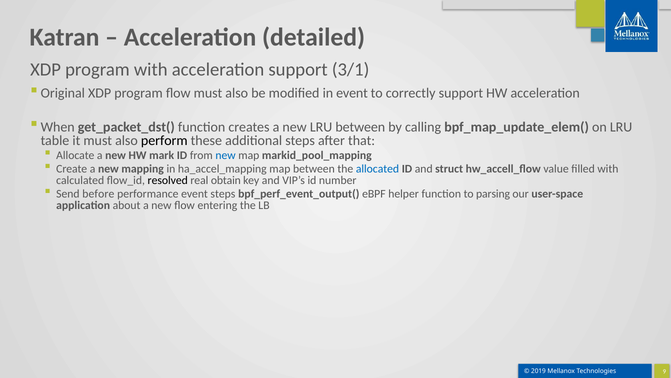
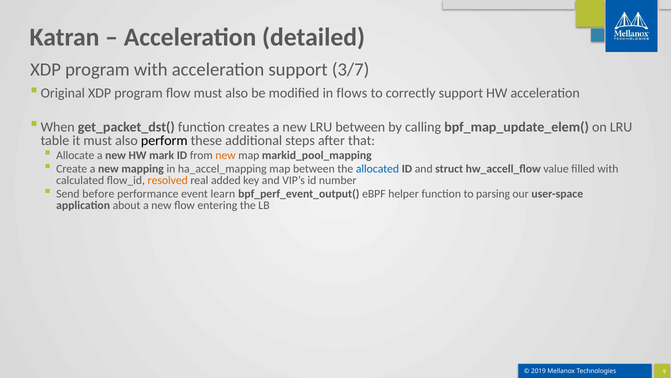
3/1: 3/1 -> 3/7
in event: event -> flows
new at (226, 155) colour: blue -> orange
resolved colour: black -> orange
obtain: obtain -> added
event steps: steps -> learn
